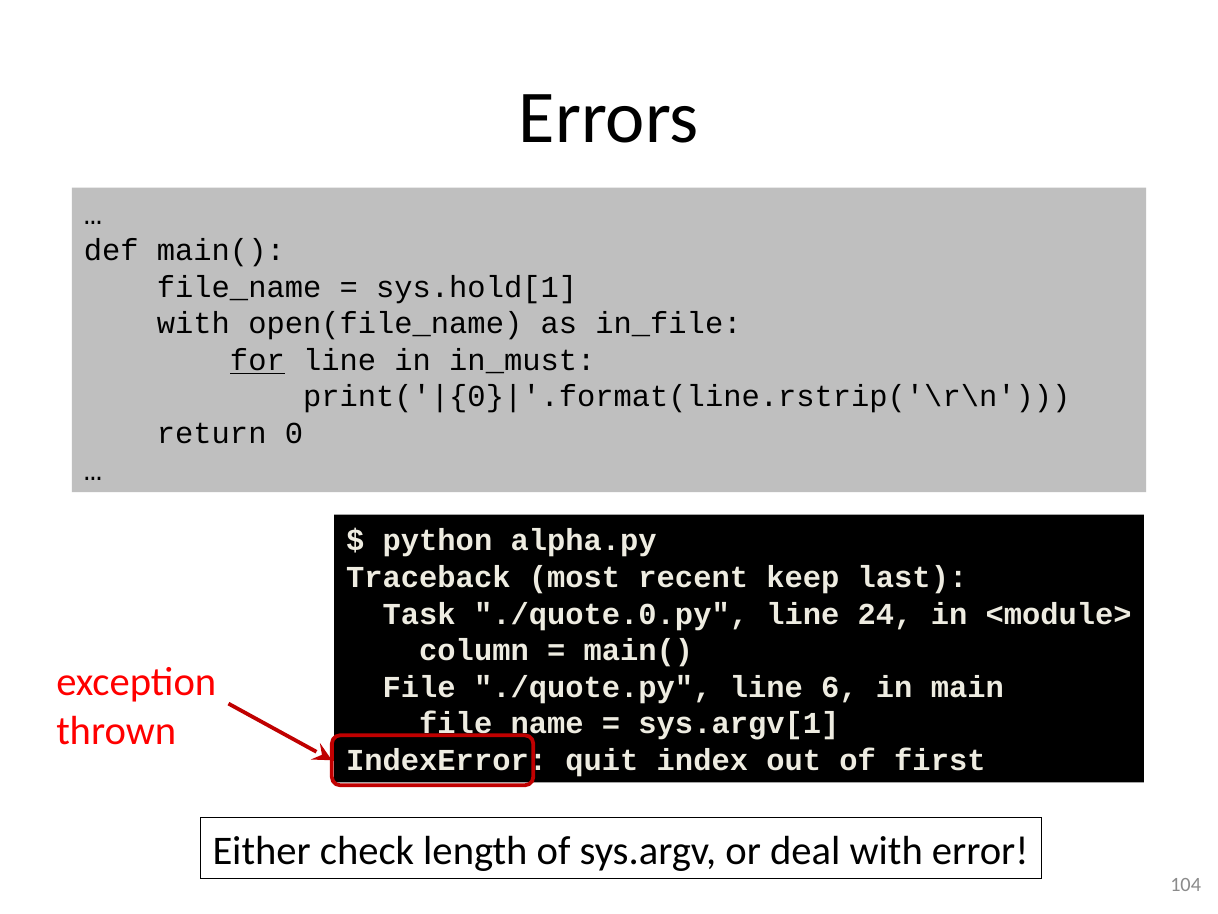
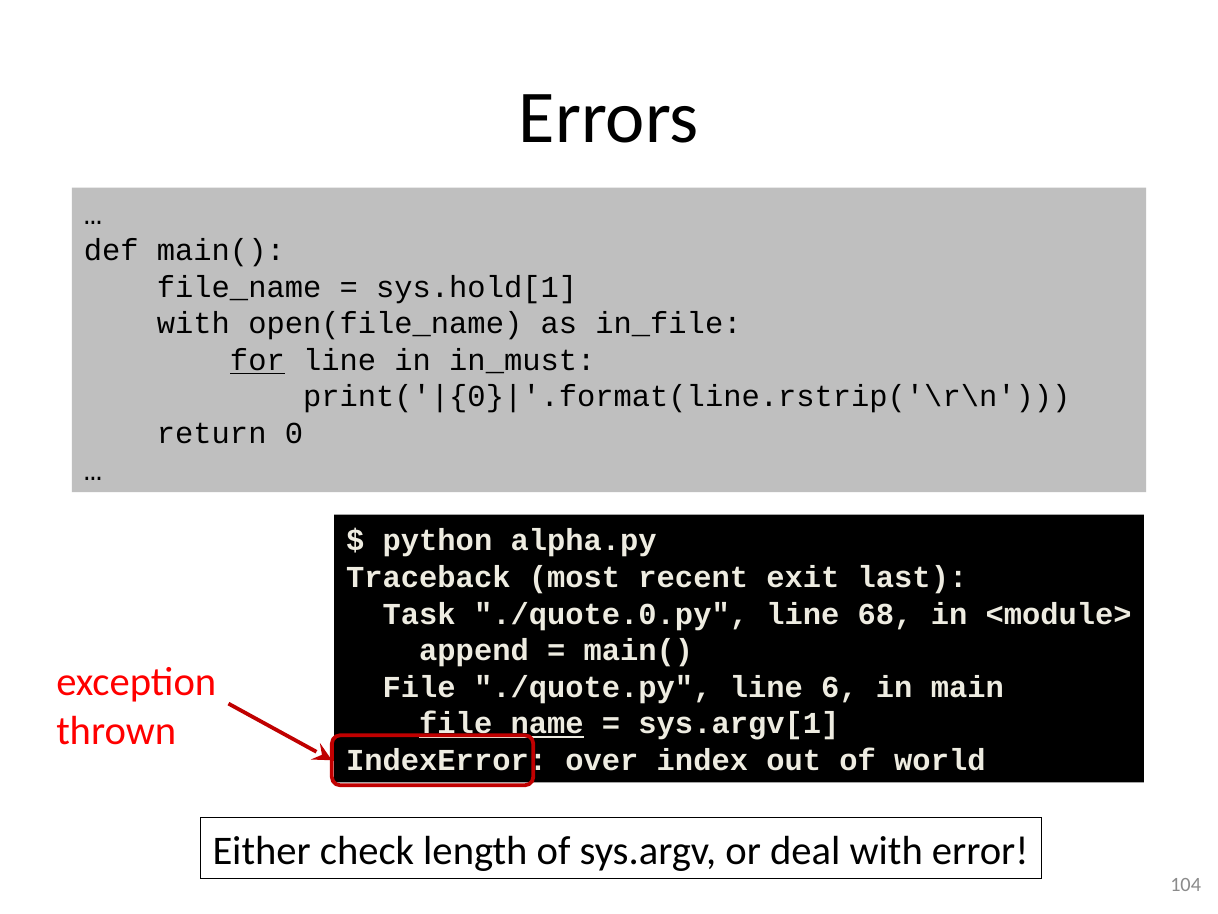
keep: keep -> exit
24: 24 -> 68
column: column -> append
file_name at (501, 723) underline: none -> present
quit: quit -> over
first: first -> world
